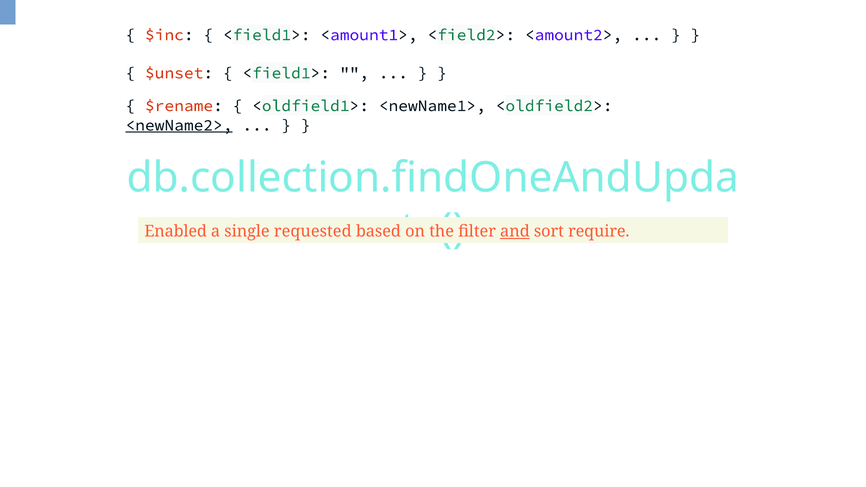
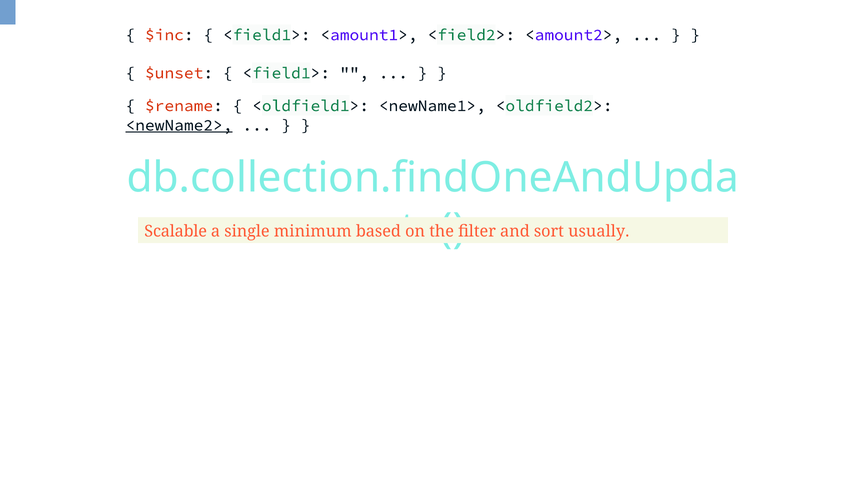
Enabled: Enabled -> Scalable
requested: requested -> minimum
and underline: present -> none
require: require -> usually
